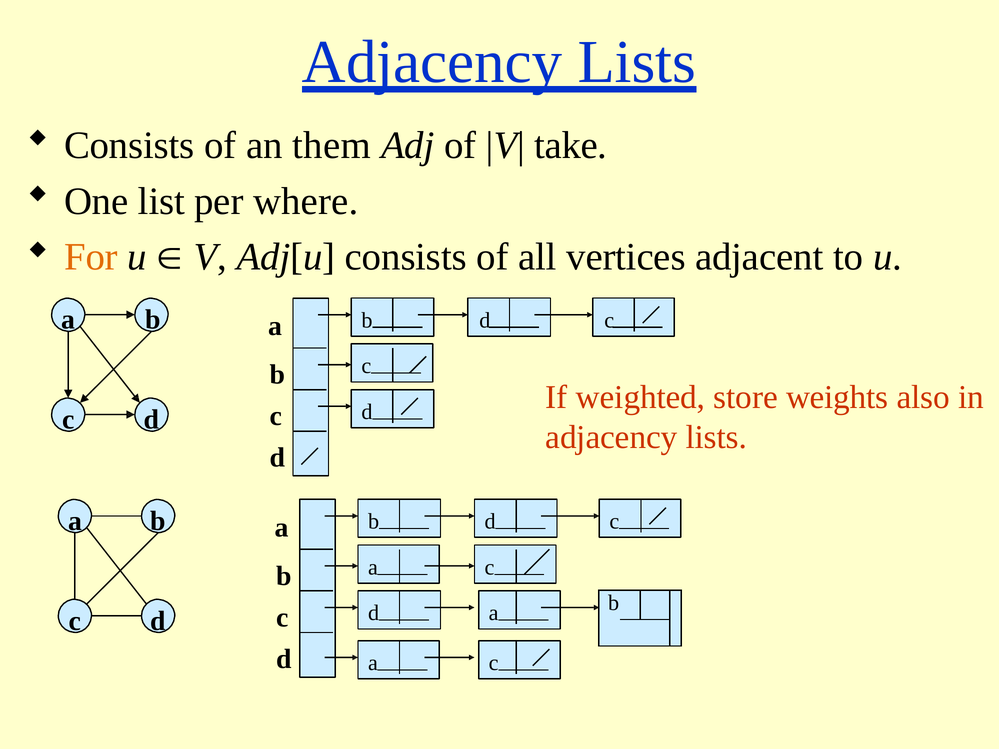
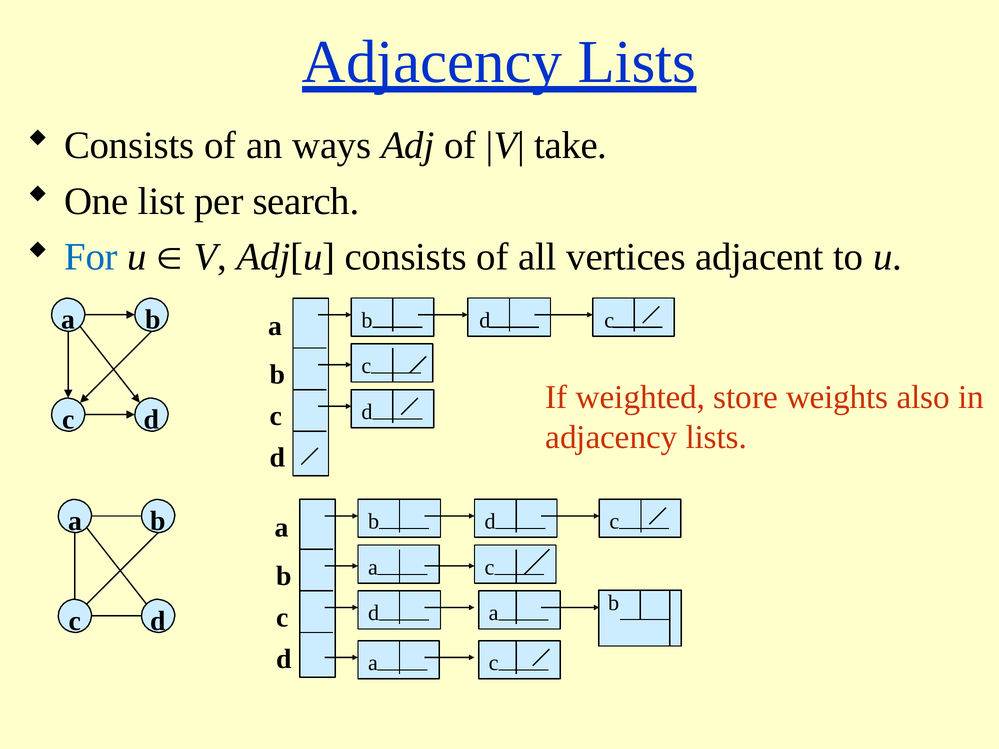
them: them -> ways
where: where -> search
For colour: orange -> blue
